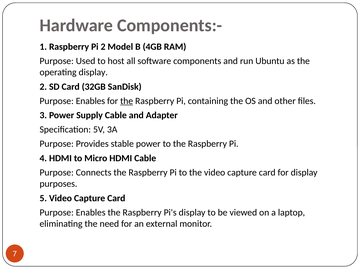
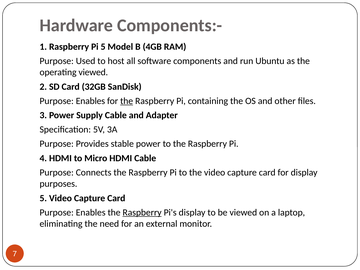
Pi 2: 2 -> 5
operating display: display -> viewed
Raspberry at (142, 212) underline: none -> present
